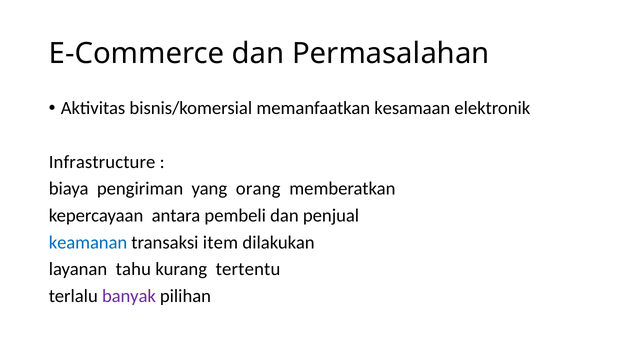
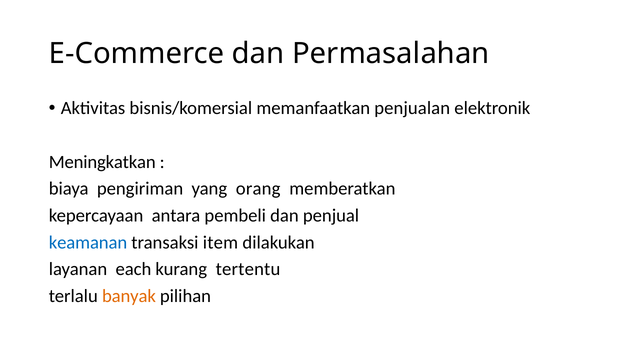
kesamaan: kesamaan -> penjualan
Infrastructure: Infrastructure -> Meningkatkan
tahu: tahu -> each
banyak colour: purple -> orange
